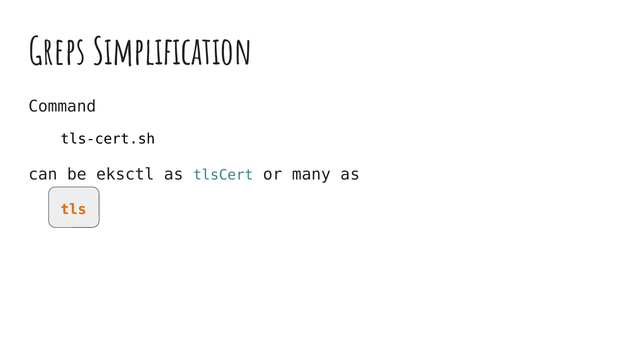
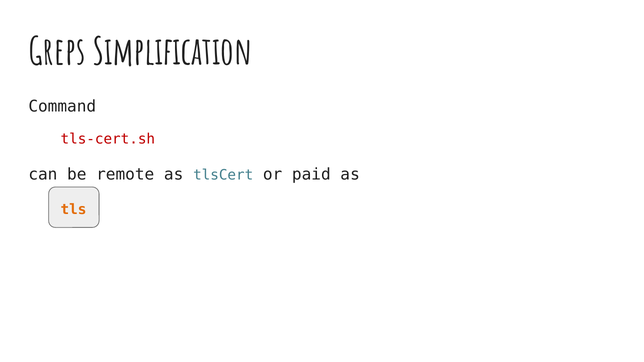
tls-cert.sh colour: black -> red
eksctl: eksctl -> remote
many: many -> paid
